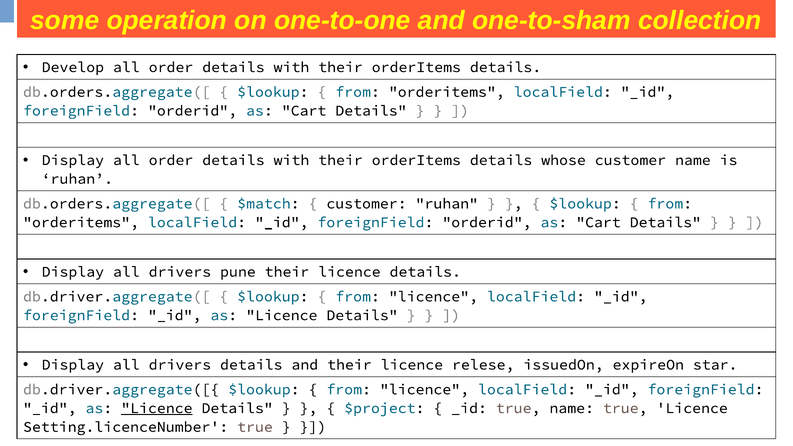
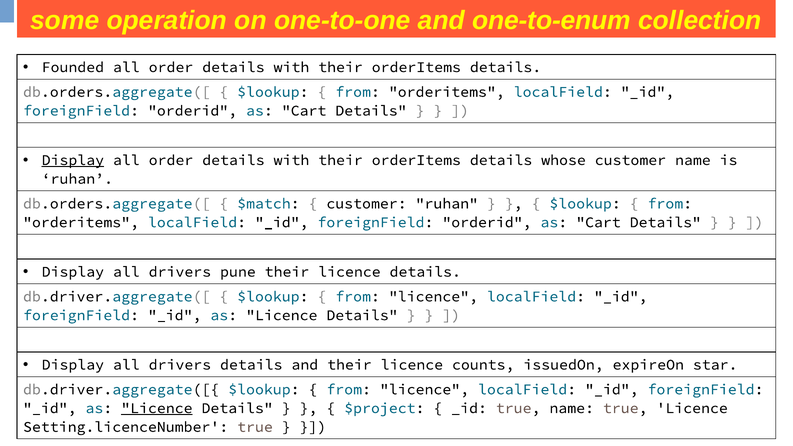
one-to-sham: one-to-sham -> one-to-enum
Develop: Develop -> Founded
Display at (73, 160) underline: none -> present
relese: relese -> counts
